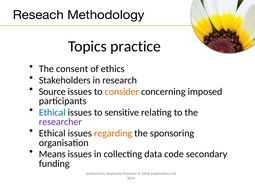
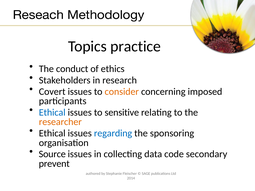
consent: consent -> conduct
Source: Source -> Covert
researcher colour: purple -> orange
regarding colour: orange -> blue
Means: Means -> Source
funding: funding -> prevent
